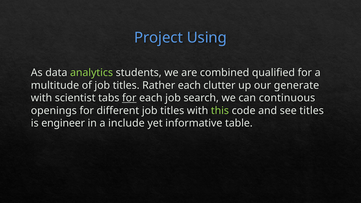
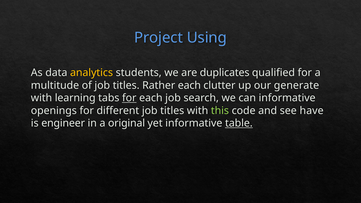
analytics colour: light green -> yellow
combined: combined -> duplicates
scientist: scientist -> learning
can continuous: continuous -> informative
see titles: titles -> have
include: include -> original
table underline: none -> present
